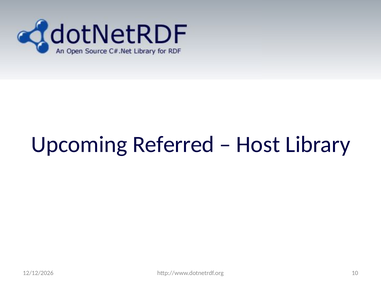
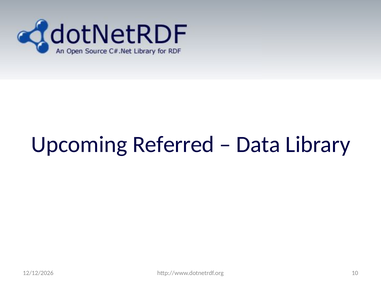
Host: Host -> Data
